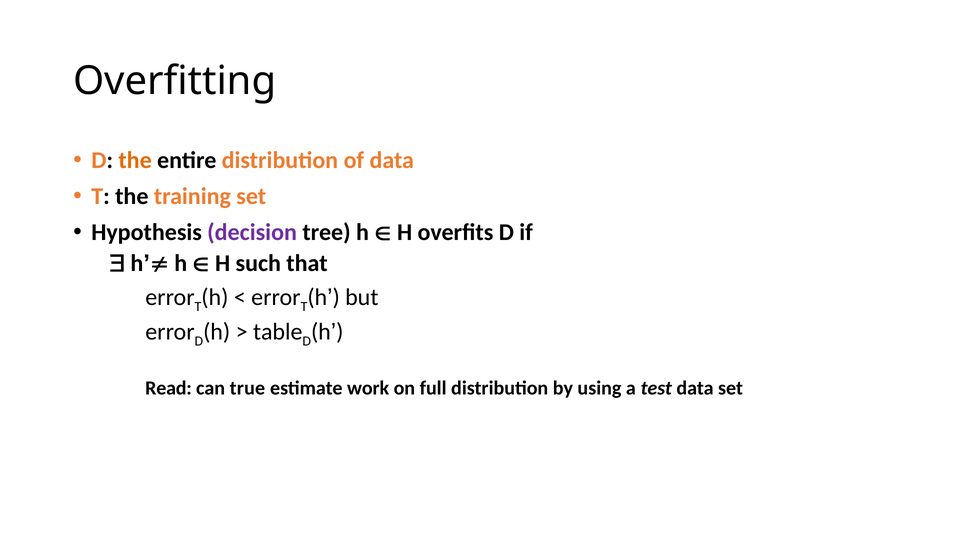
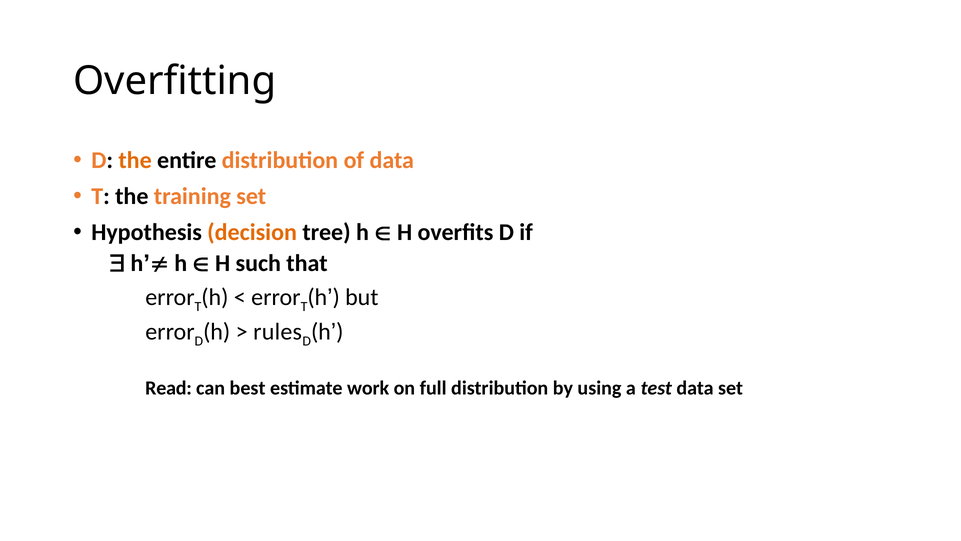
decision colour: purple -> orange
table: table -> rules
true: true -> best
